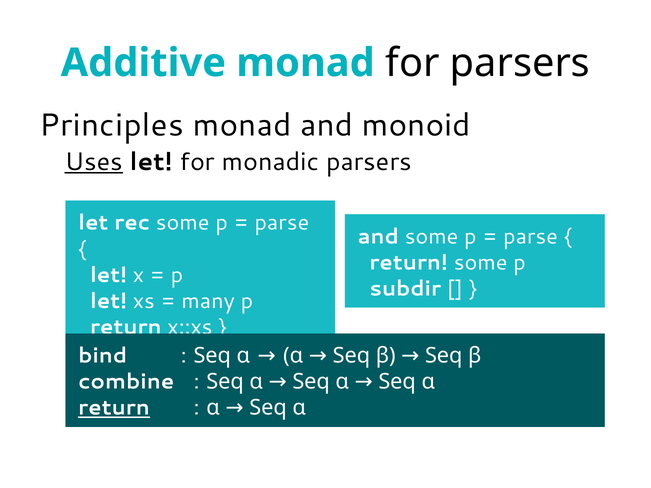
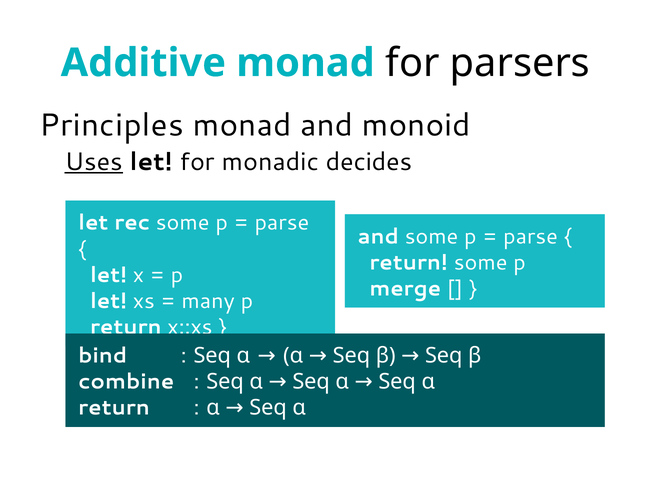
monadic parsers: parsers -> decides
subdir: subdir -> merge
return at (114, 408) underline: present -> none
